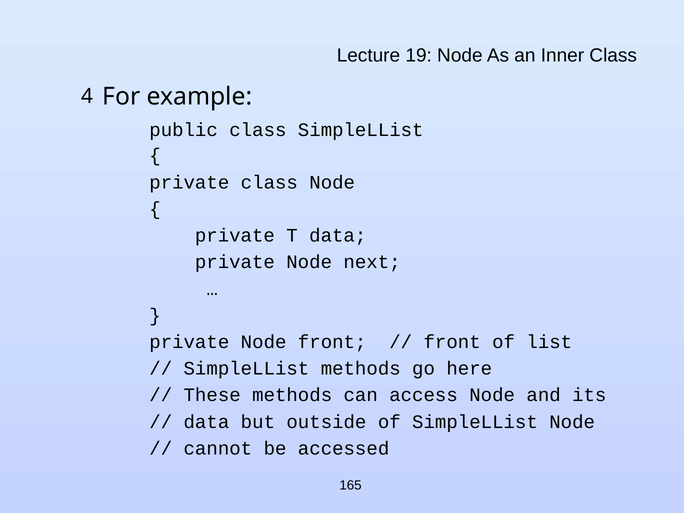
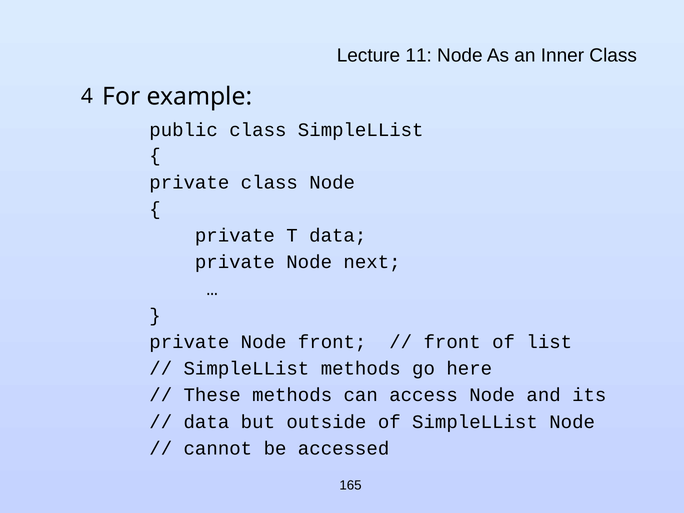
19: 19 -> 11
